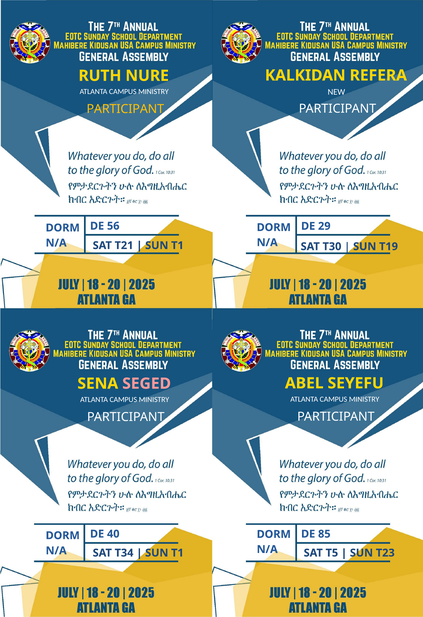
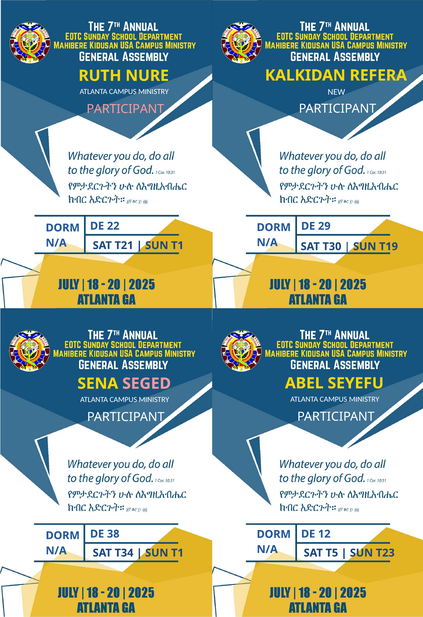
PARTICIPANT at (125, 109) colour: yellow -> pink
56: 56 -> 22
40: 40 -> 38
85: 85 -> 12
